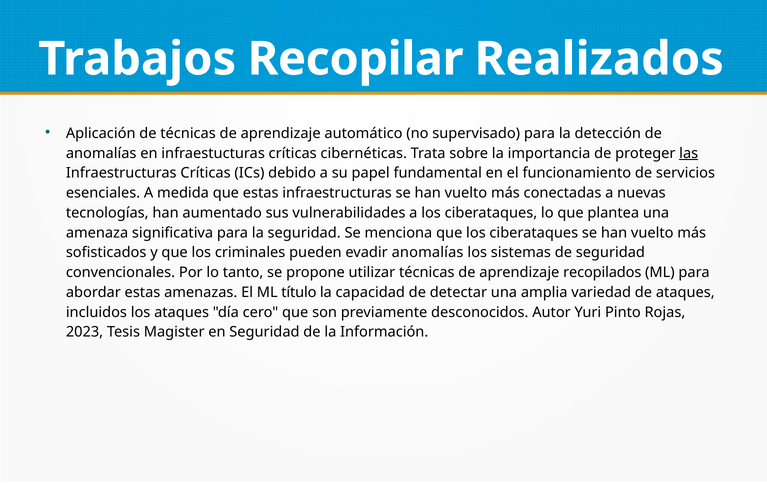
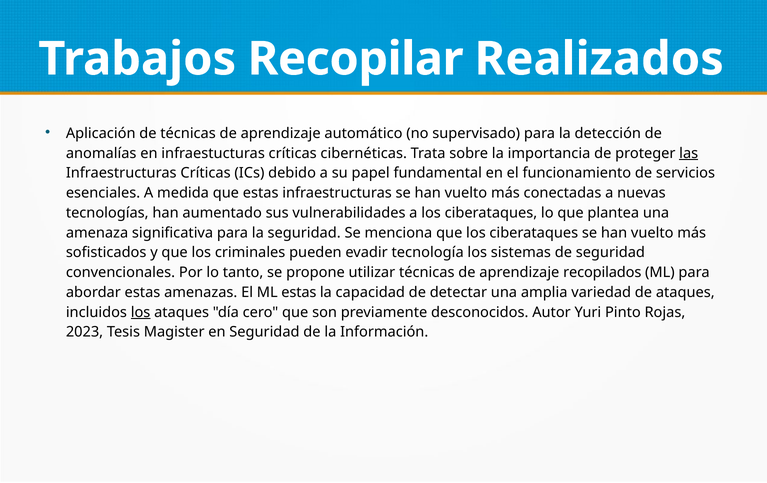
evadir anomalías: anomalías -> tecnología
ML título: título -> estas
los at (141, 312) underline: none -> present
